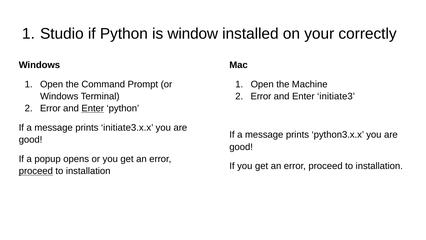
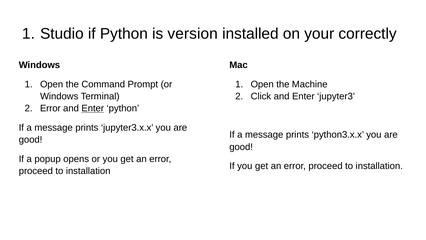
window: window -> version
Error at (261, 96): Error -> Click
initiate3: initiate3 -> jupyter3
initiate3.x.x: initiate3.x.x -> jupyter3.x.x
proceed at (36, 171) underline: present -> none
